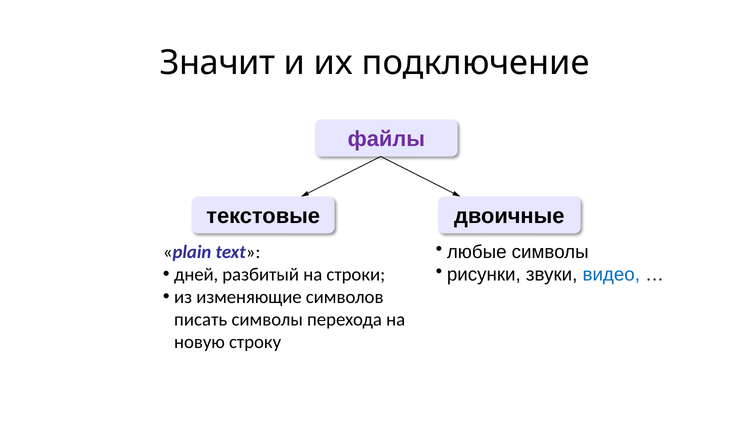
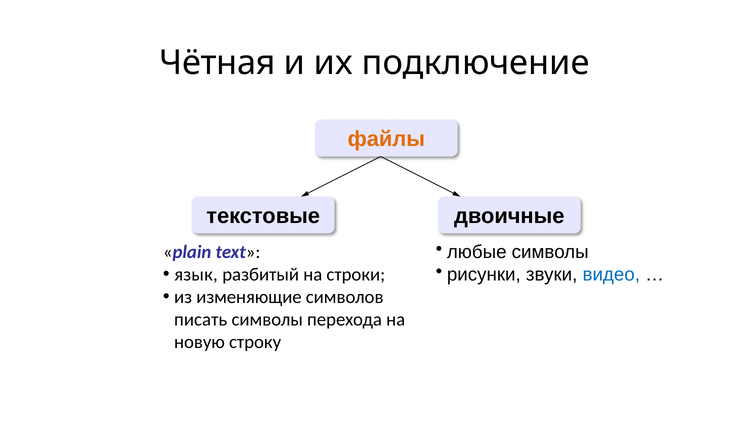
Значит: Значит -> Чётная
файлы colour: purple -> orange
дней: дней -> язык
